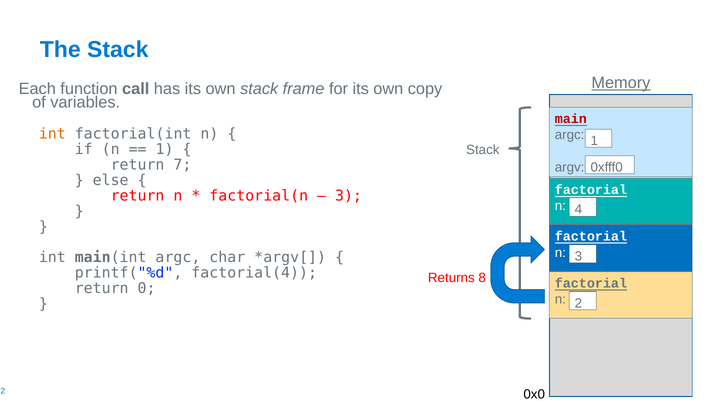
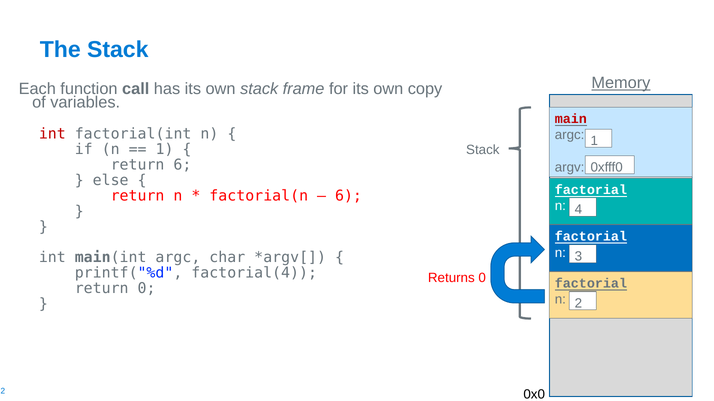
int at (52, 134) colour: orange -> red
return 7: 7 -> 6
3 at (348, 196): 3 -> 6
Returns 8: 8 -> 0
